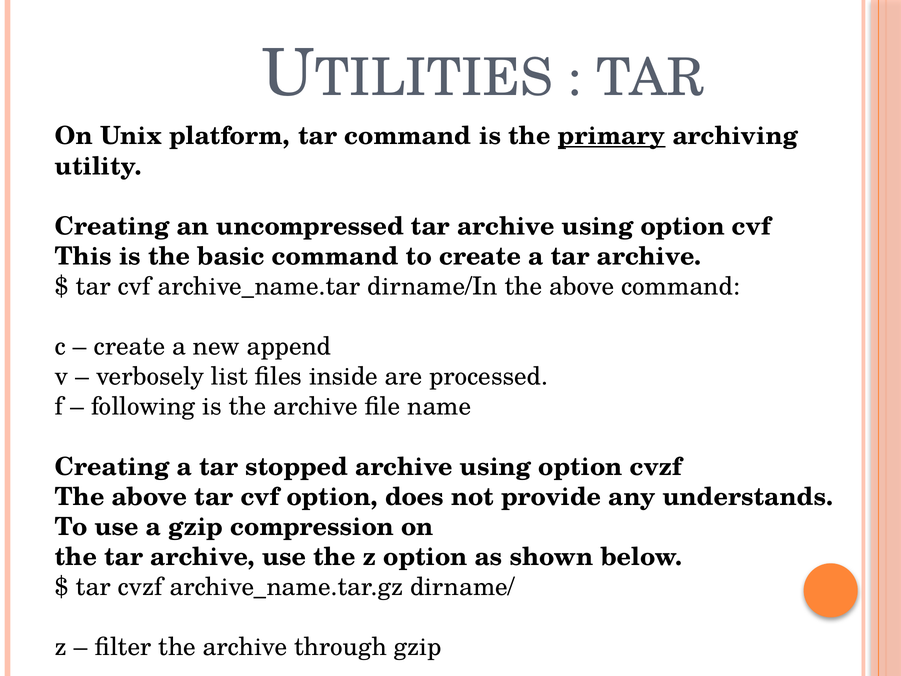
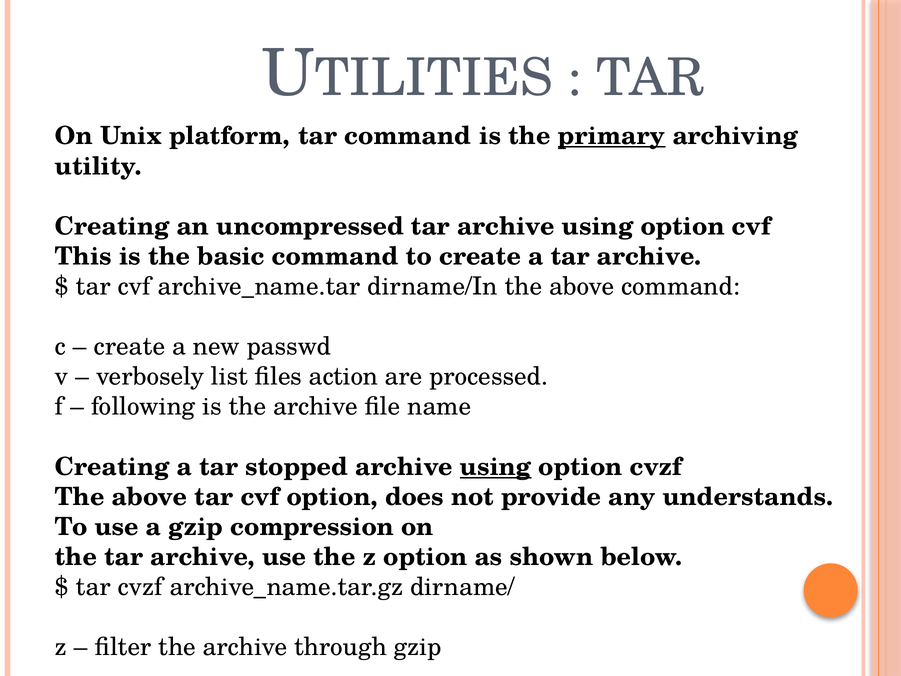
append: append -> passwd
inside: inside -> action
using at (496, 467) underline: none -> present
